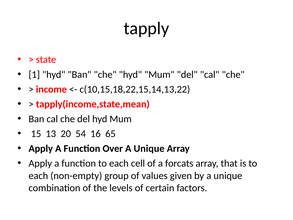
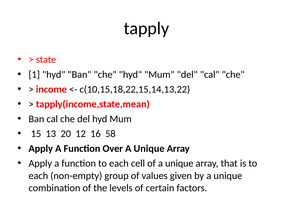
54: 54 -> 12
65: 65 -> 58
of a forcats: forcats -> unique
